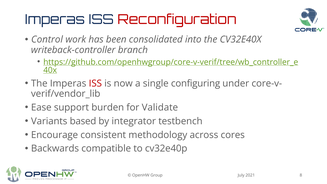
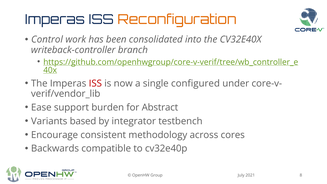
Reconfiguration colour: red -> orange
configuring: configuring -> configured
Validate: Validate -> Abstract
